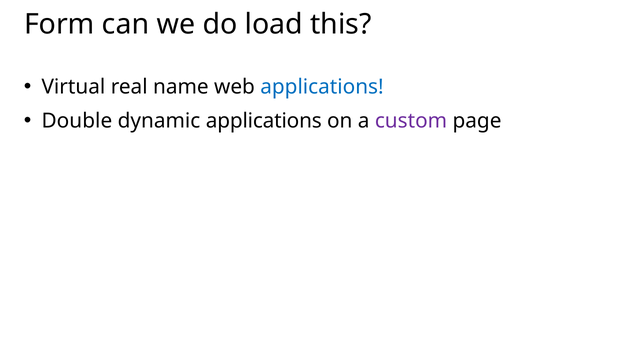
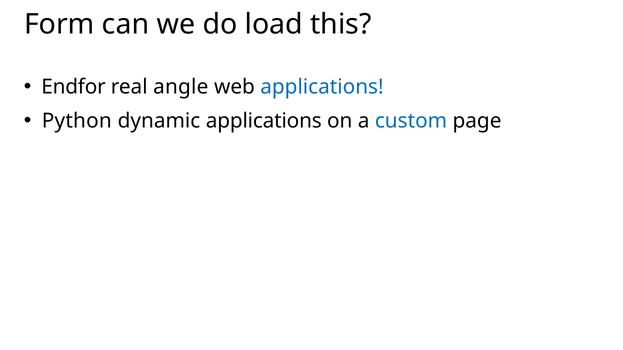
Virtual: Virtual -> Endfor
name: name -> angle
Double: Double -> Python
custom colour: purple -> blue
